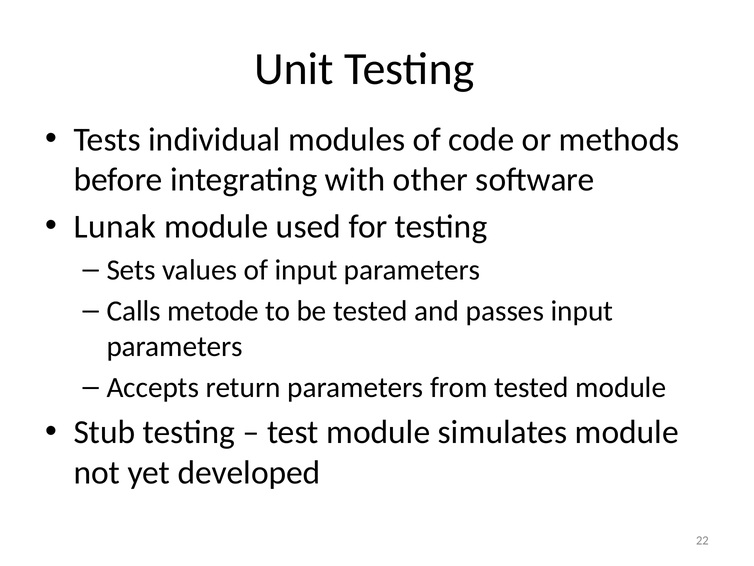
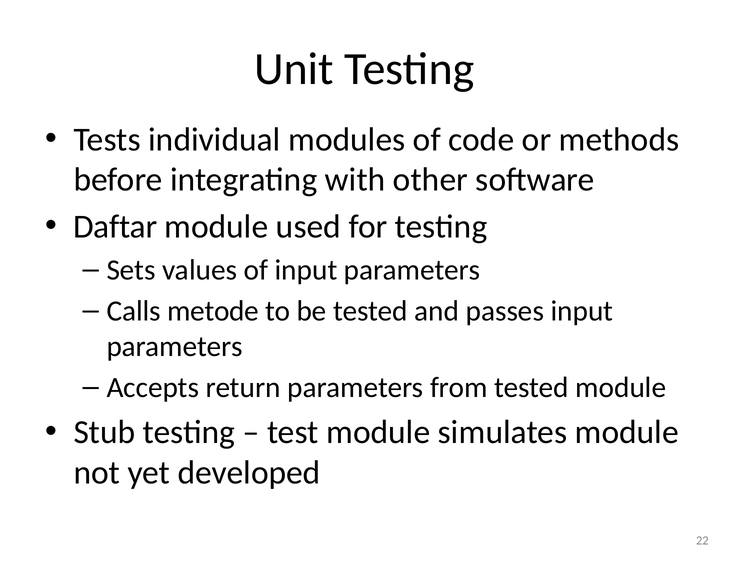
Lunak: Lunak -> Daftar
